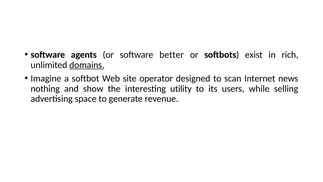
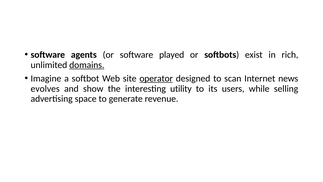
better: better -> played
operator underline: none -> present
nothing: nothing -> evolves
